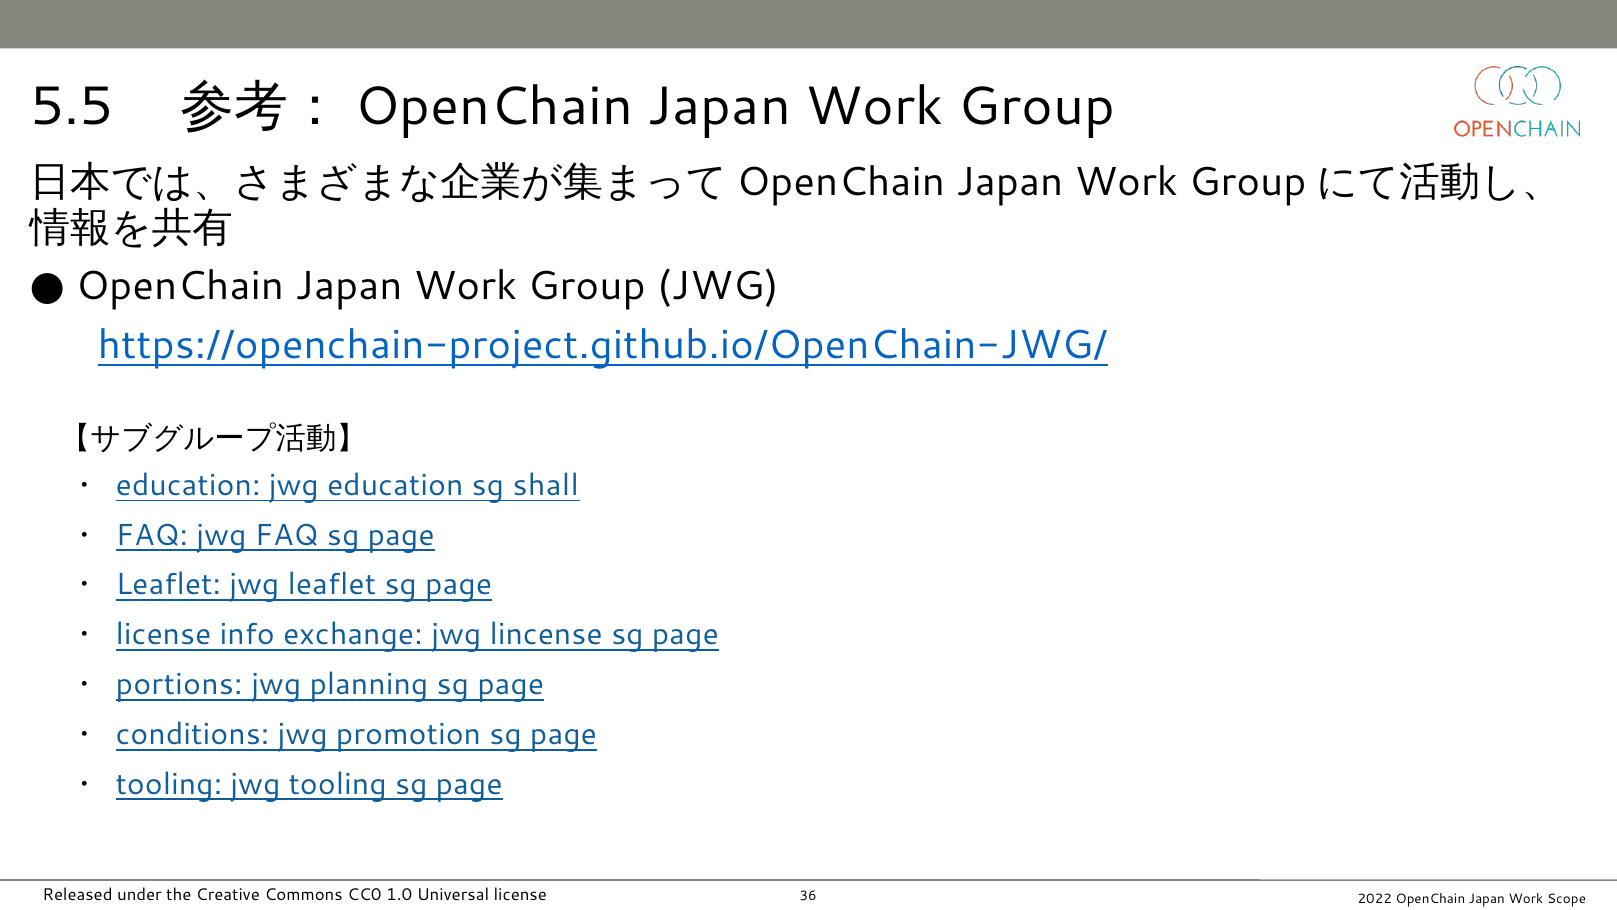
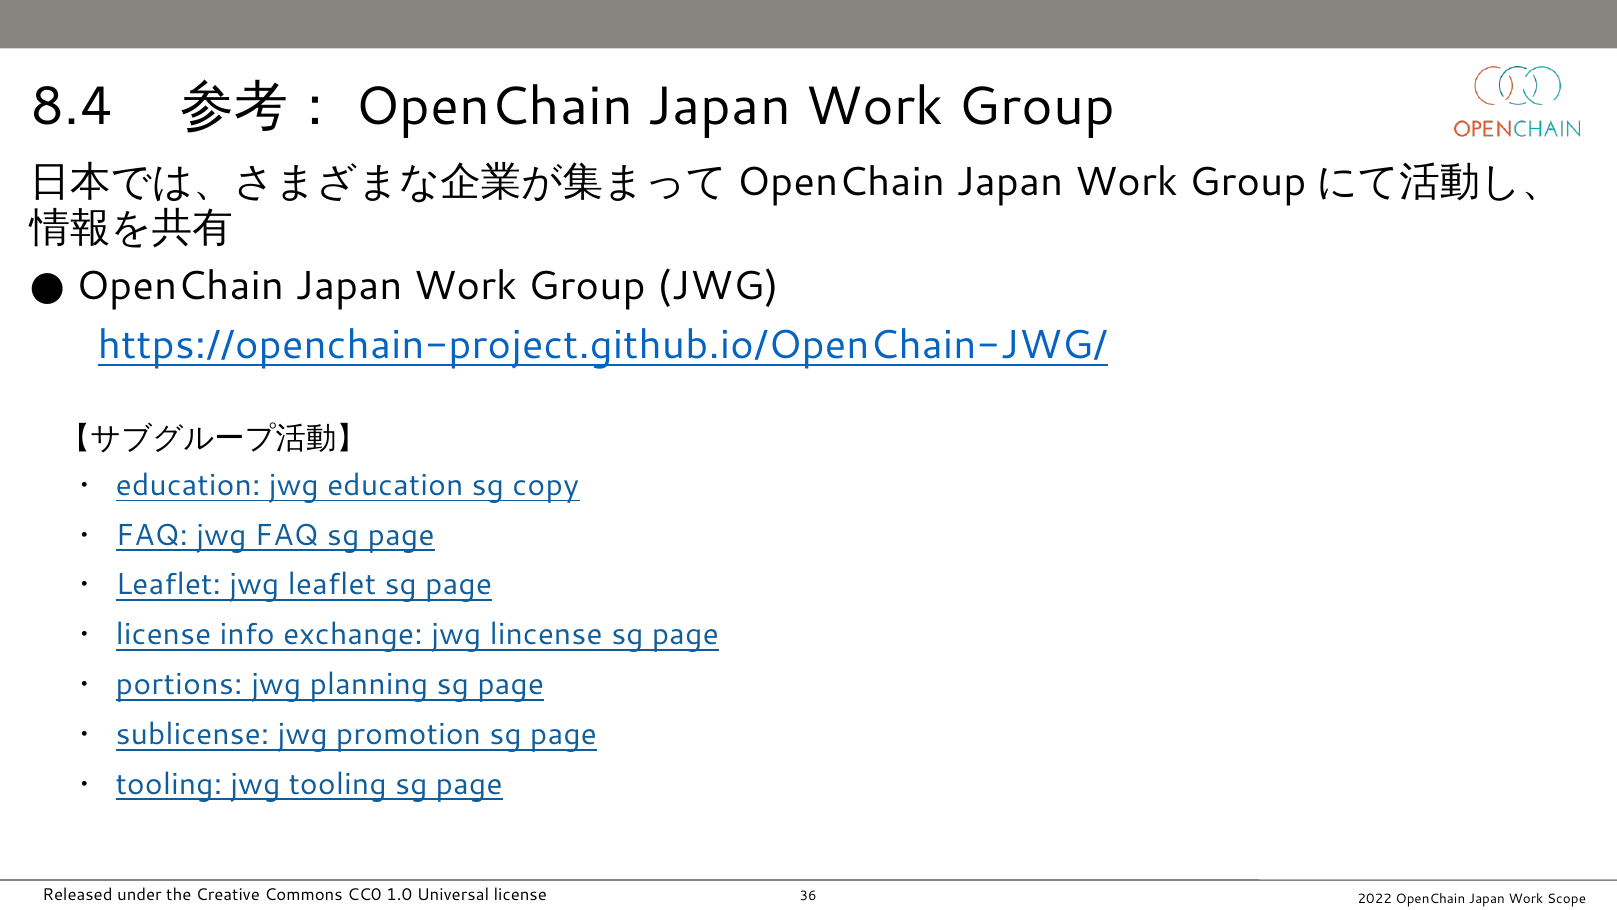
5.5: 5.5 -> 8.4
shall: shall -> copy
conditions: conditions -> sublicense
